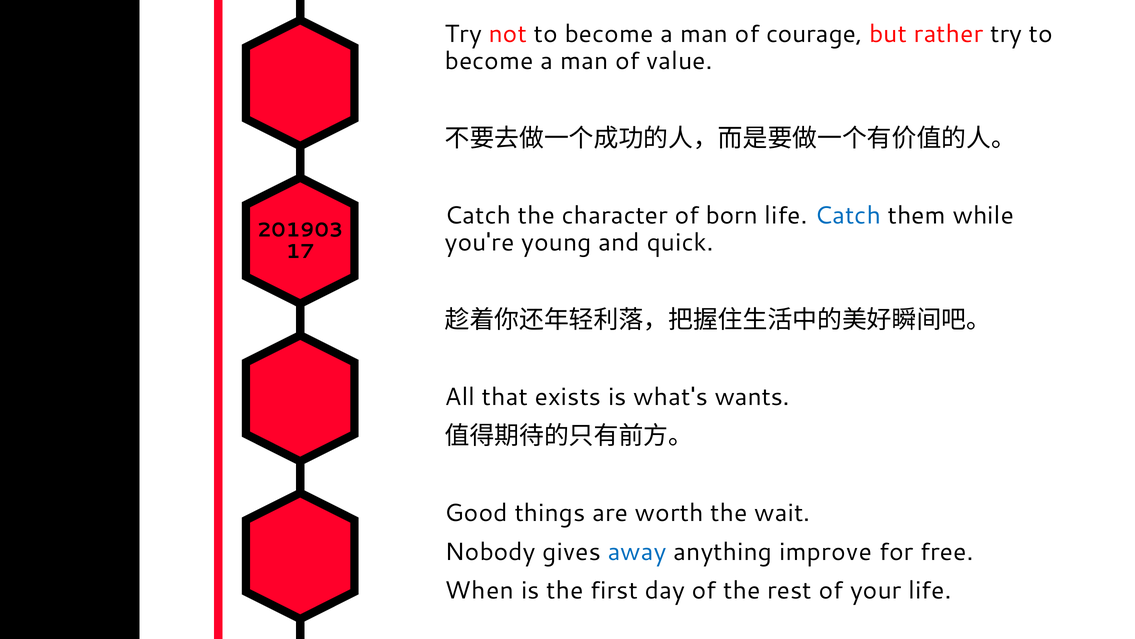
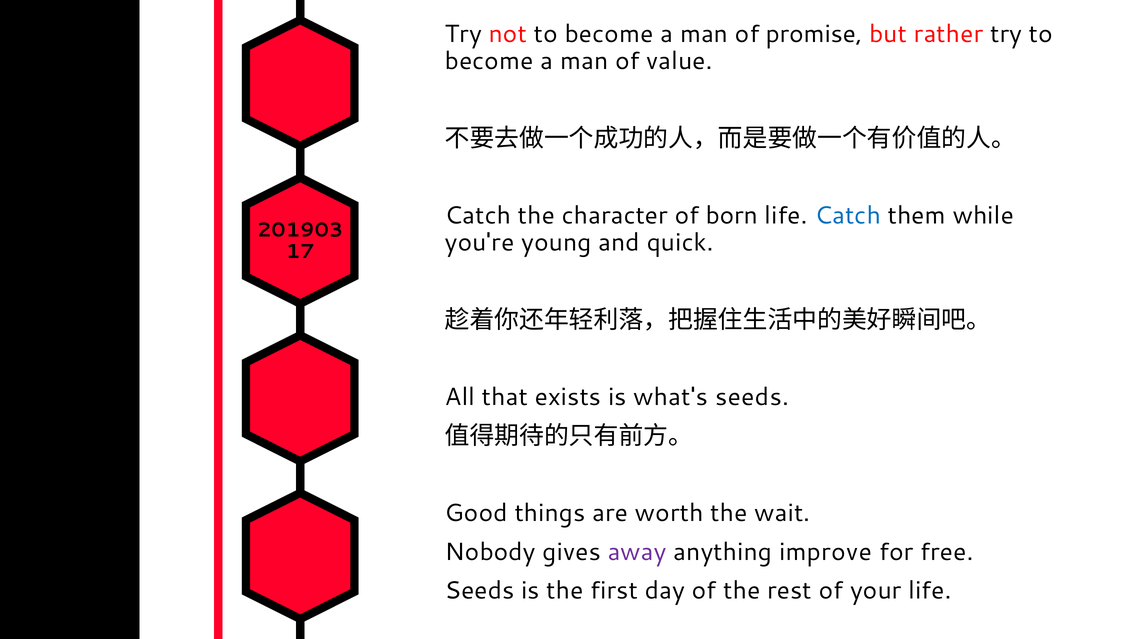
courage: courage -> promise
what's wants: wants -> seeds
away colour: blue -> purple
When at (479, 590): When -> Seeds
